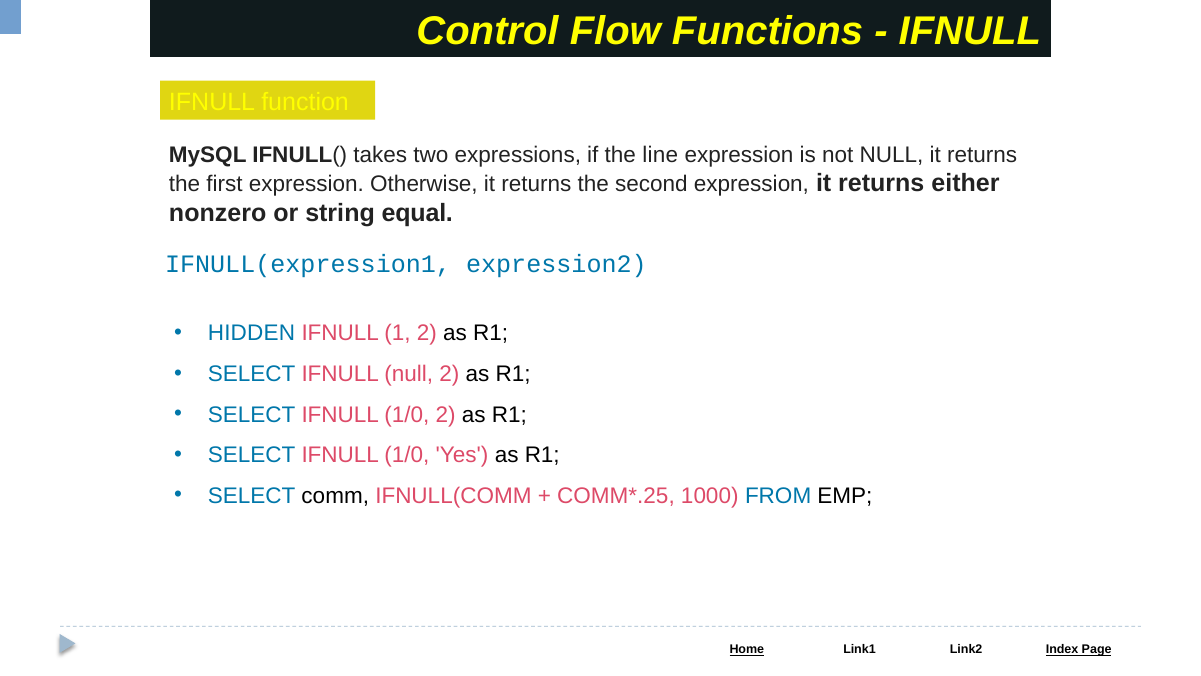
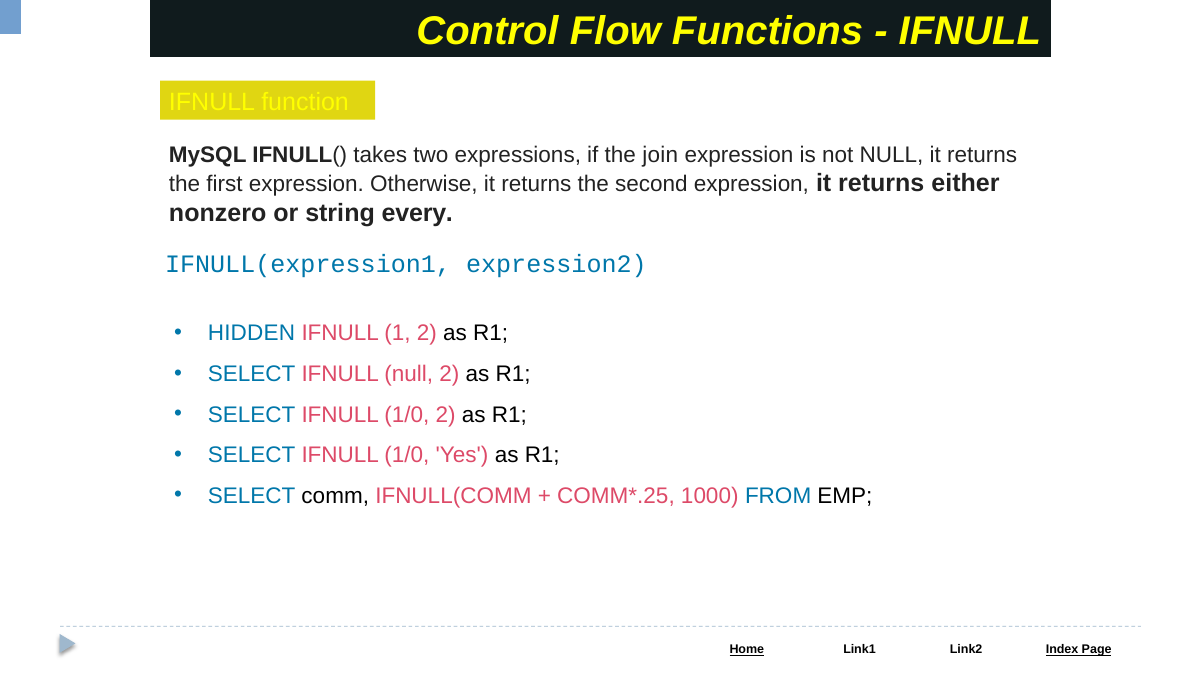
line: line -> join
equal: equal -> every
